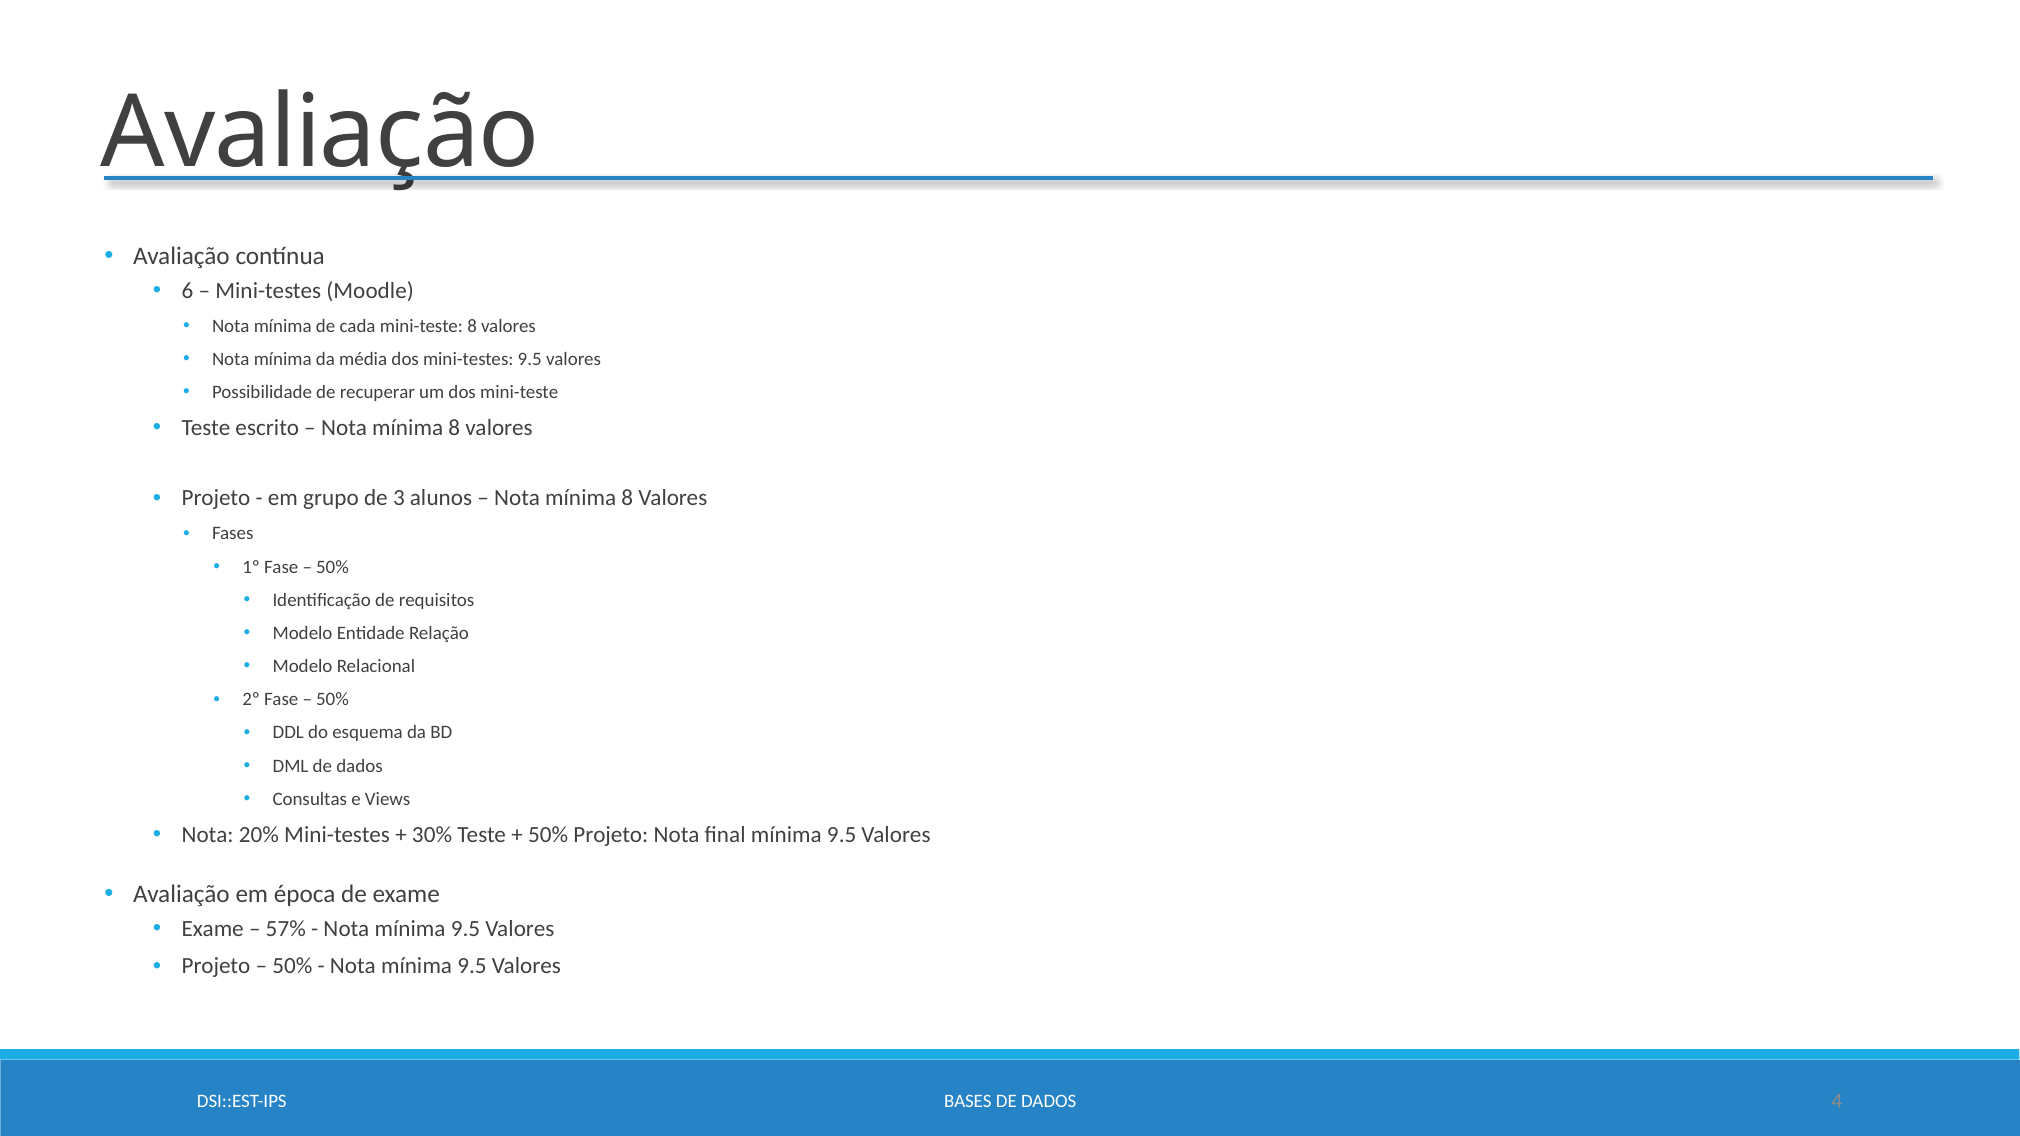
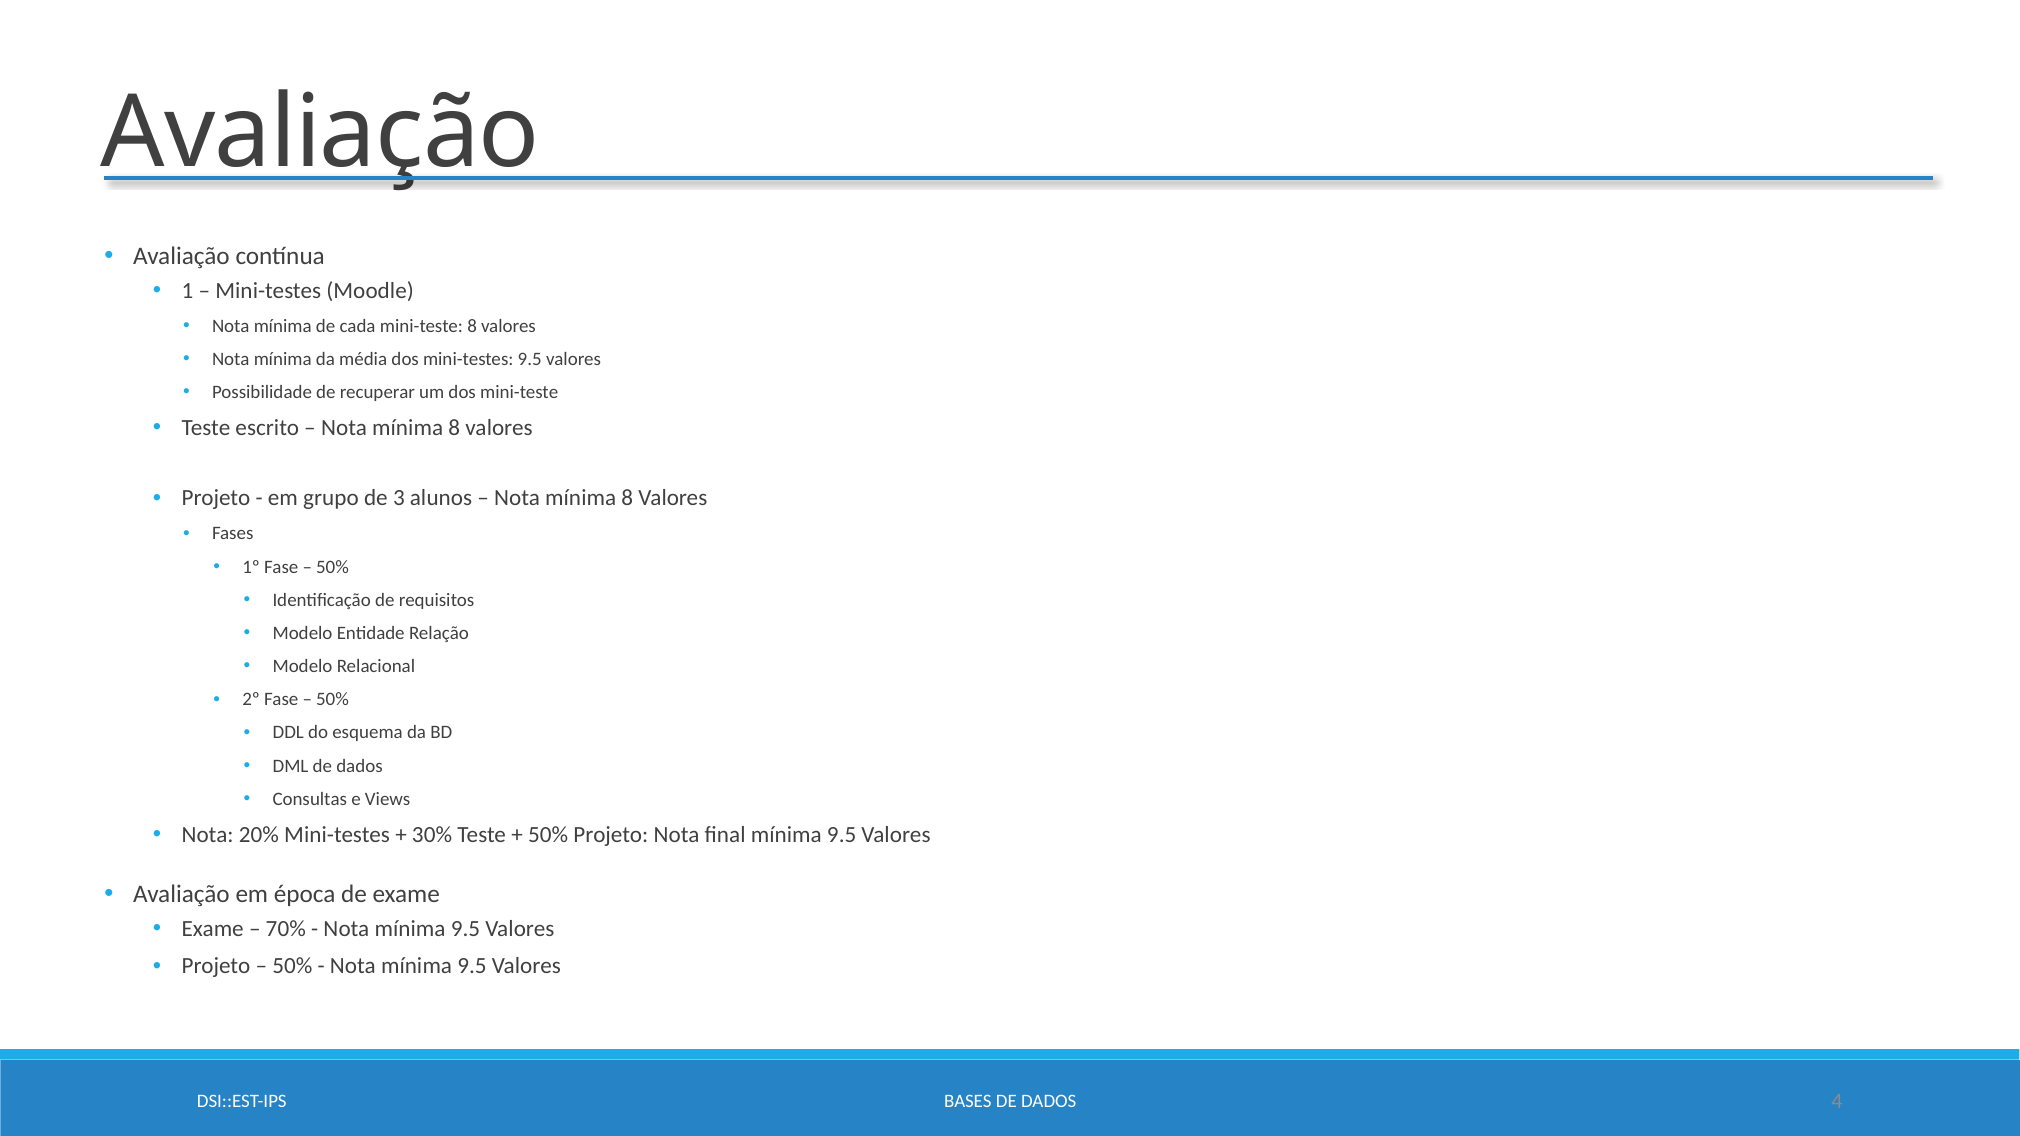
6: 6 -> 1
57%: 57% -> 70%
